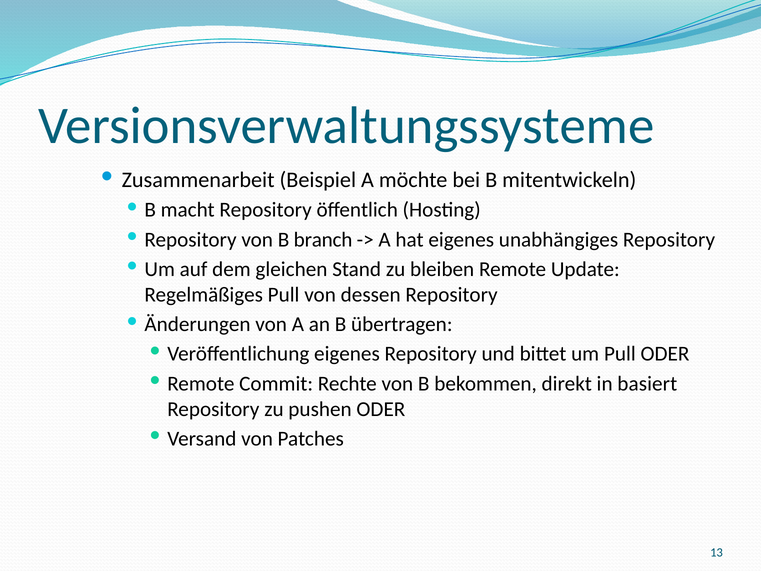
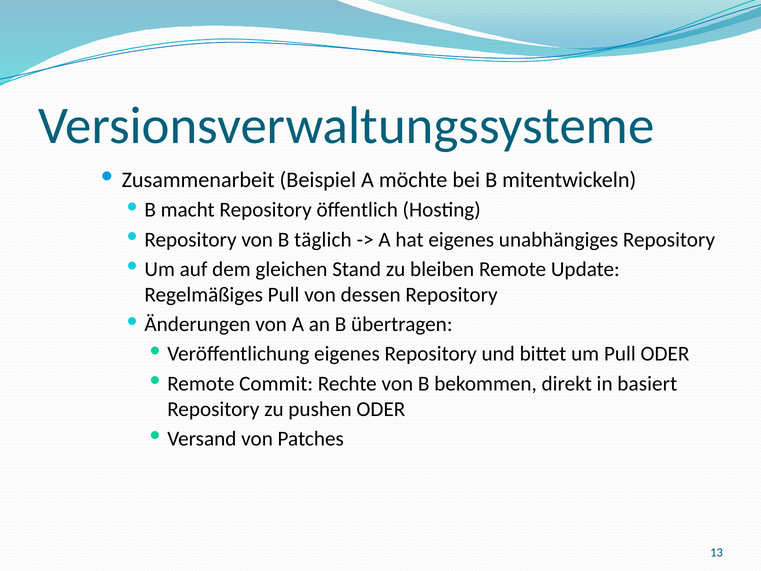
branch: branch -> täglich
